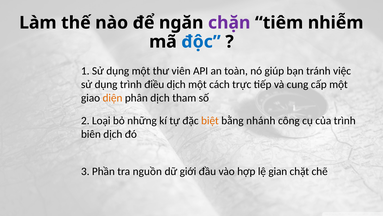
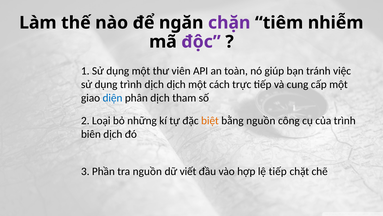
độc colour: blue -> purple
trình điều: điều -> dịch
diện colour: orange -> blue
bằng nhánh: nhánh -> nguồn
giới: giới -> viết
lệ gian: gian -> tiếp
